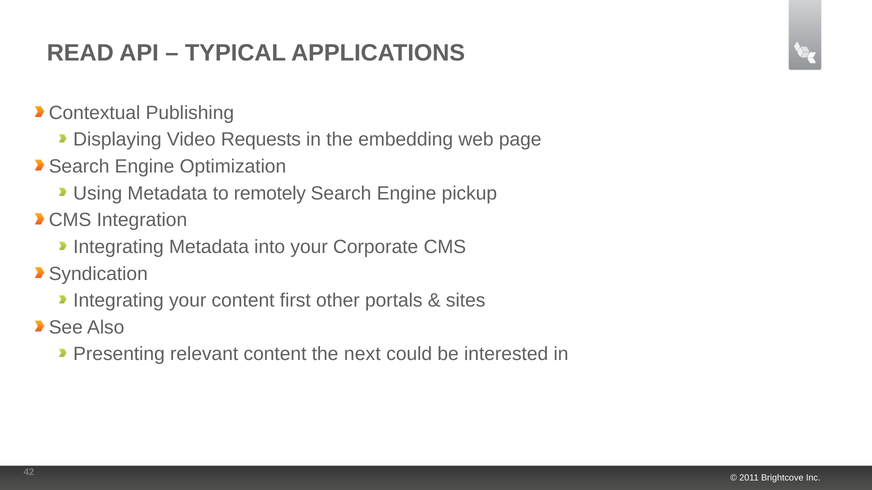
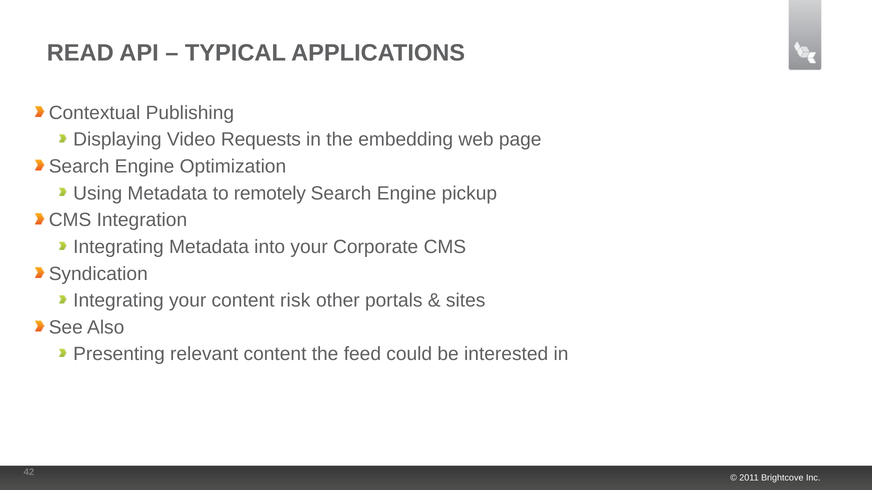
first: first -> risk
next: next -> feed
